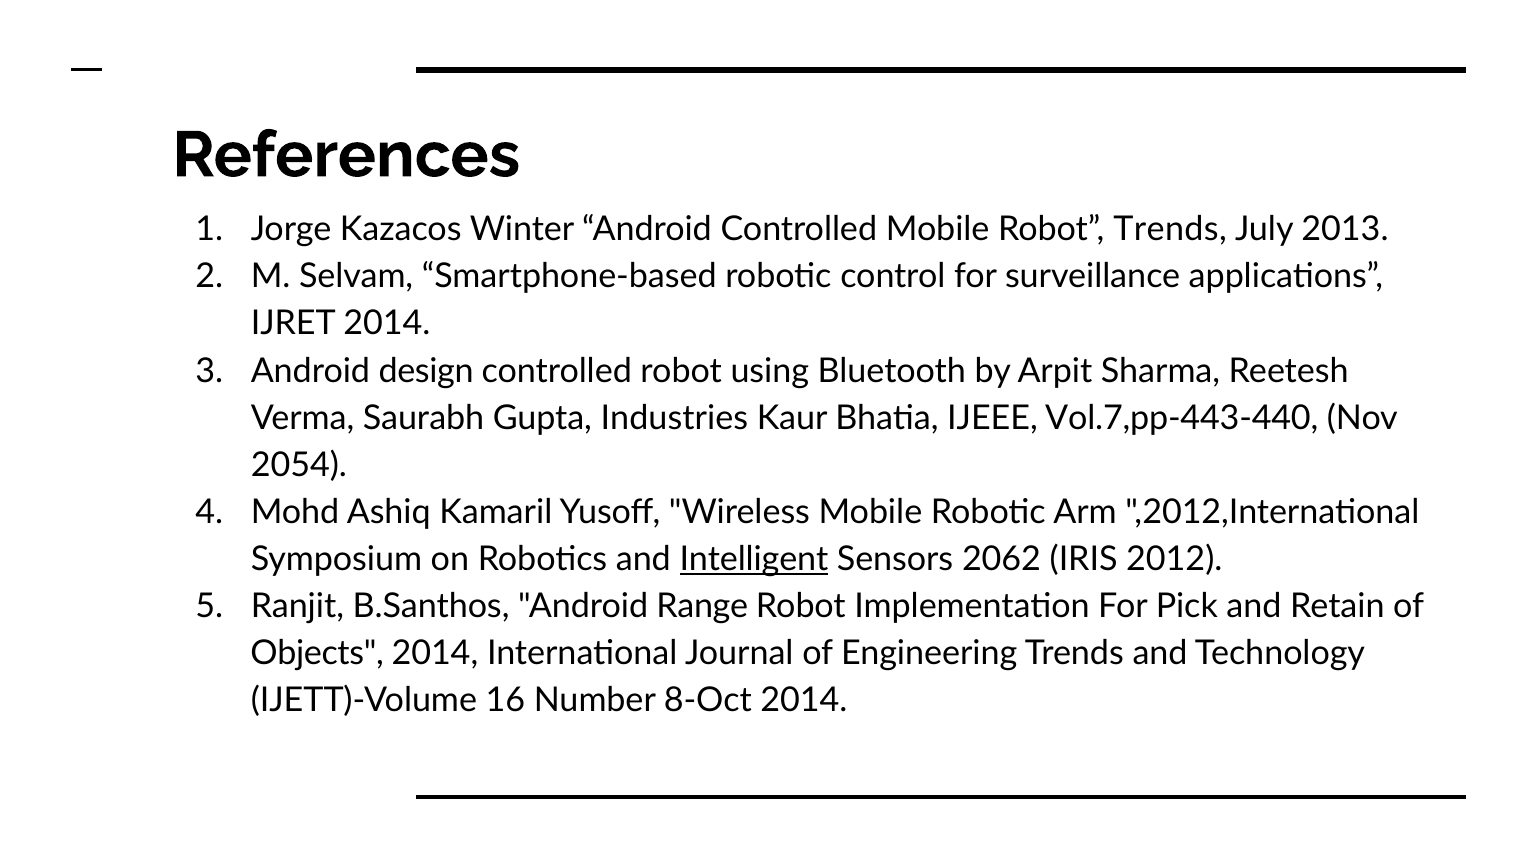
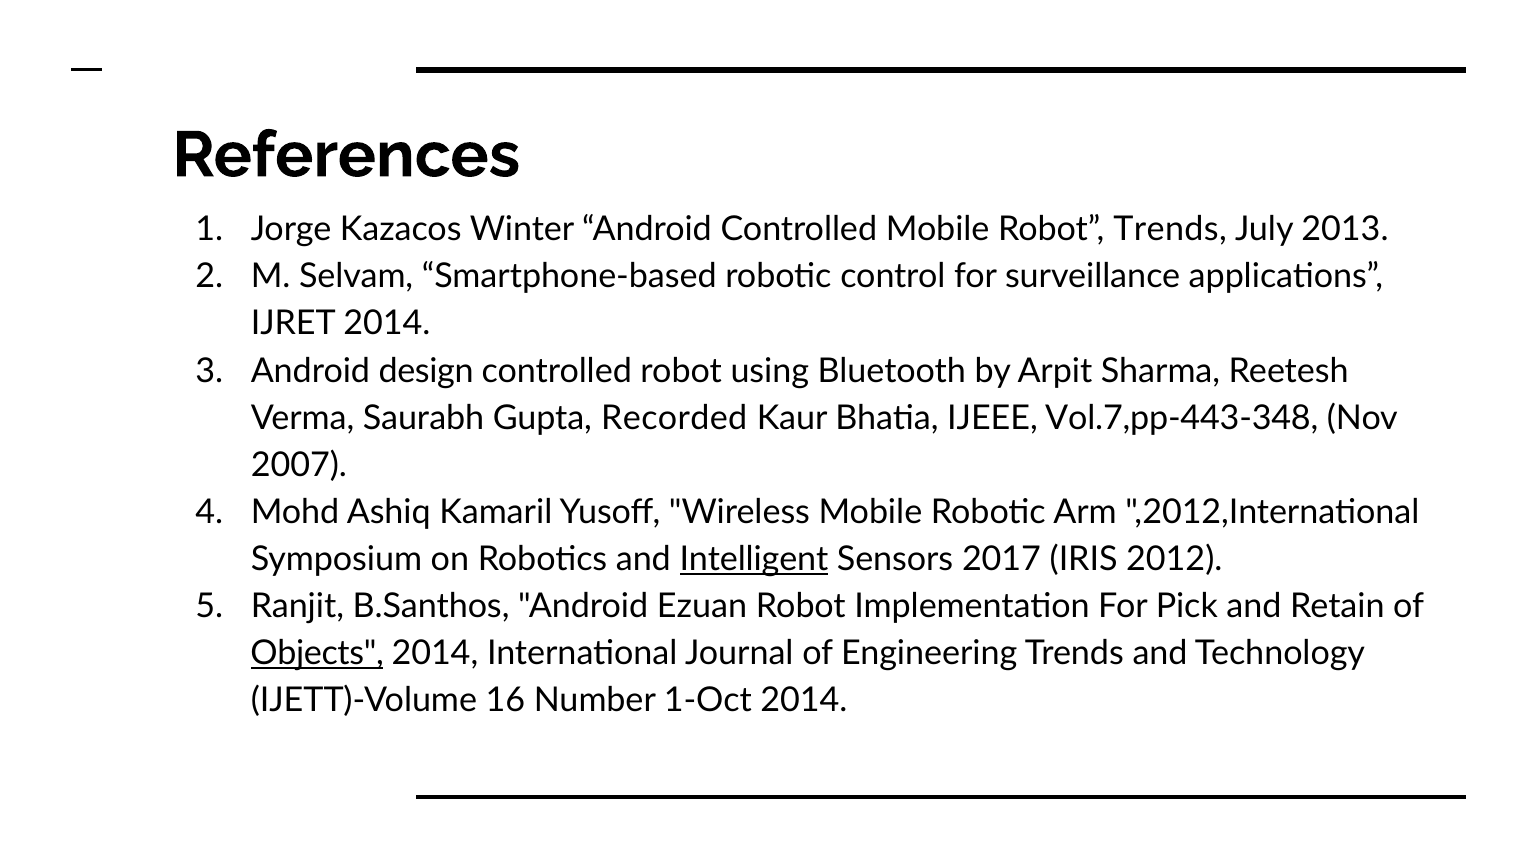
Industries: Industries -> Recorded
Vol.7,pp-443-440: Vol.7,pp-443-440 -> Vol.7,pp-443-348
2054: 2054 -> 2007
2062: 2062 -> 2017
Range: Range -> Ezuan
Objects underline: none -> present
8-Oct: 8-Oct -> 1-Oct
